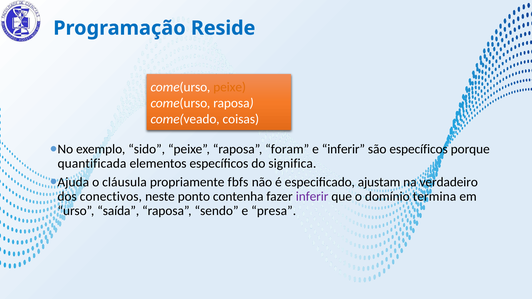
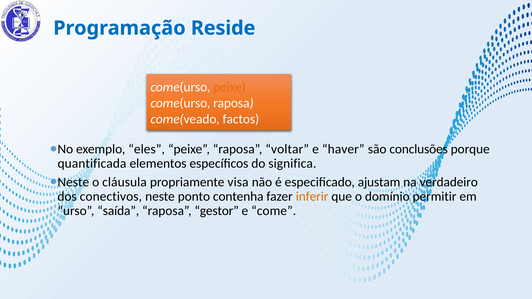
coisas: coisas -> factos
sido: sido -> eles
foram: foram -> voltar
e inferir: inferir -> haver
são específicos: específicos -> conclusões
Ajuda at (73, 182): Ajuda -> Neste
fbfs: fbfs -> visa
inferir at (312, 197) colour: purple -> orange
termina: termina -> permitir
sendo: sendo -> gestor
presa: presa -> come
